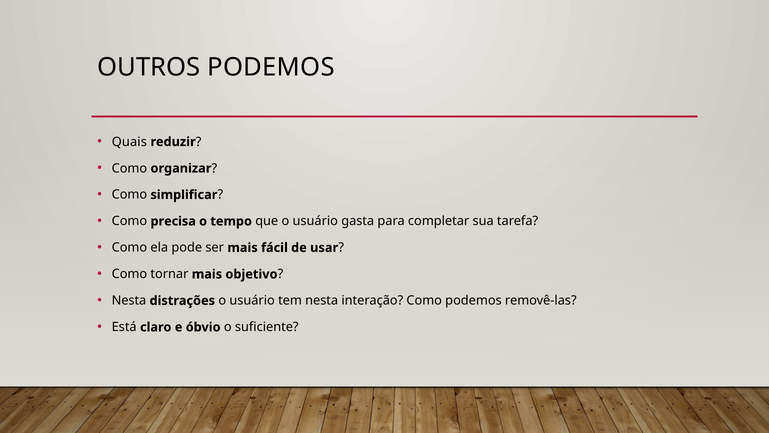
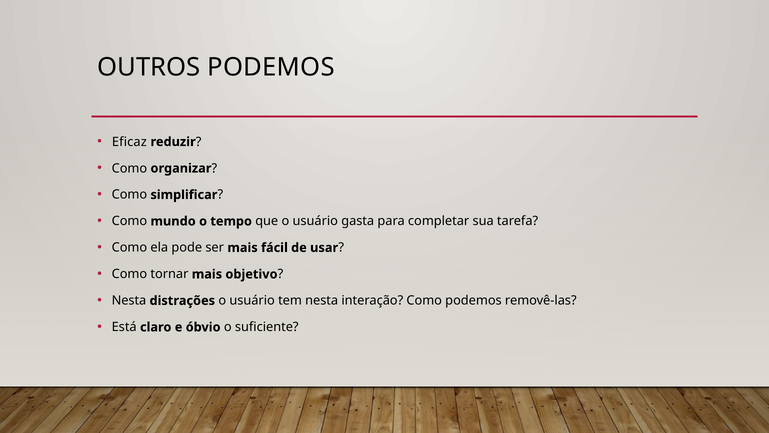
Quais: Quais -> Eficaz
precisa: precisa -> mundo
